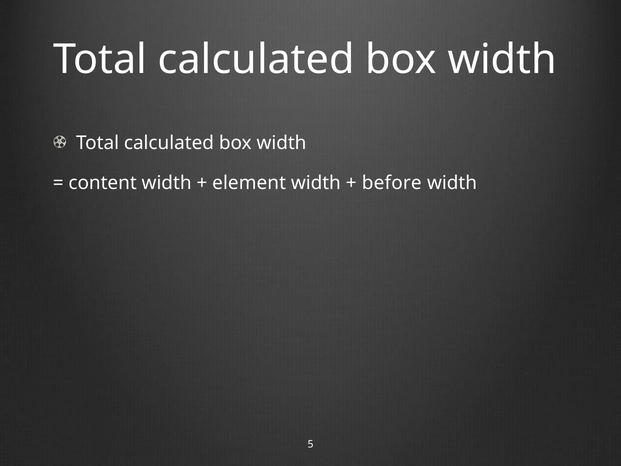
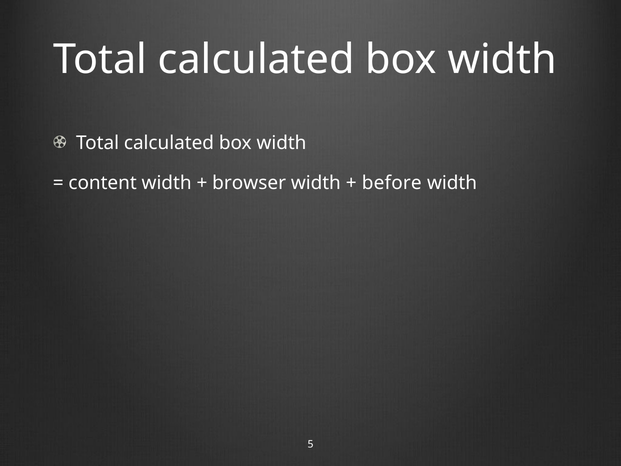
element: element -> browser
